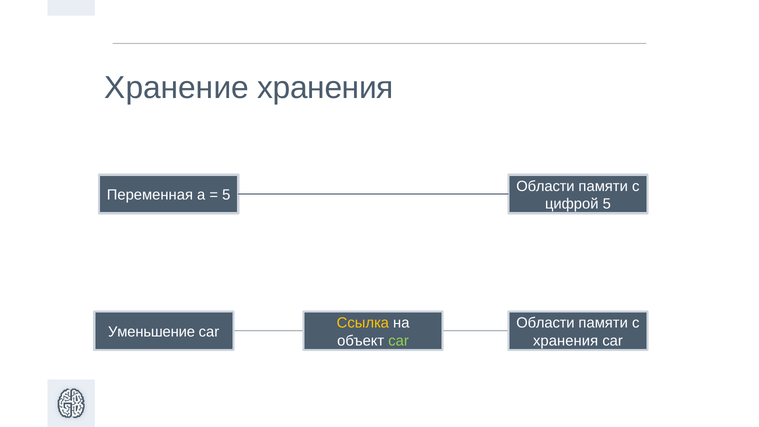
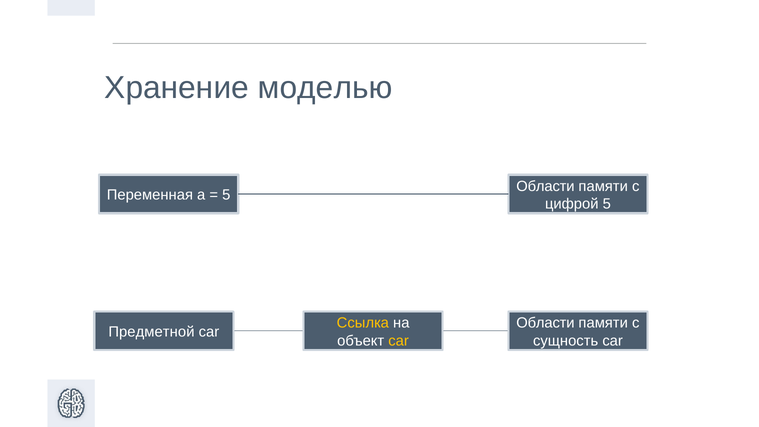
Хранение хранения: хранения -> моделью
Уменьшение: Уменьшение -> Предметной
car at (399, 341) colour: light green -> yellow
хранения at (566, 341): хранения -> сущность
